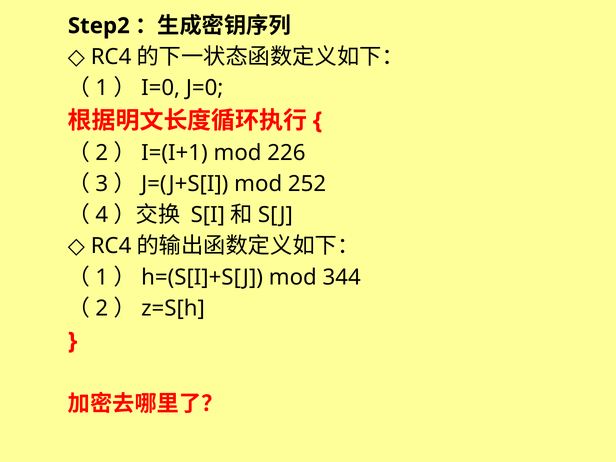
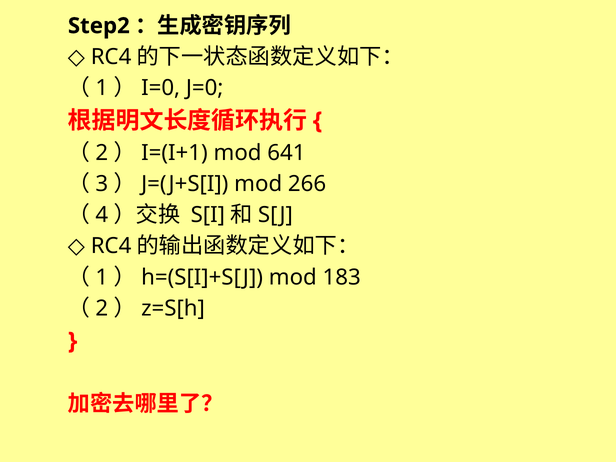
226: 226 -> 641
252: 252 -> 266
344: 344 -> 183
